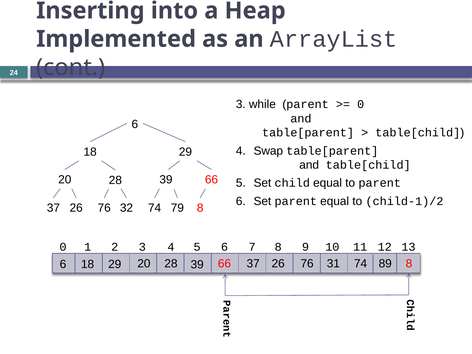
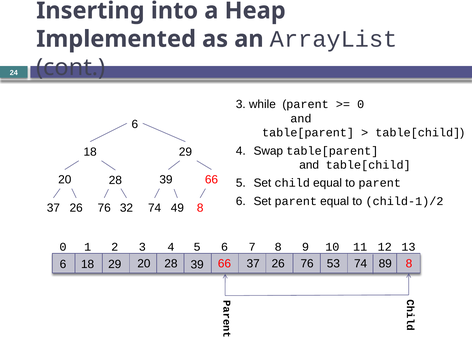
79: 79 -> 49
31: 31 -> 53
